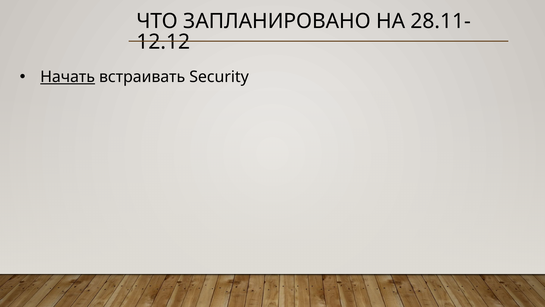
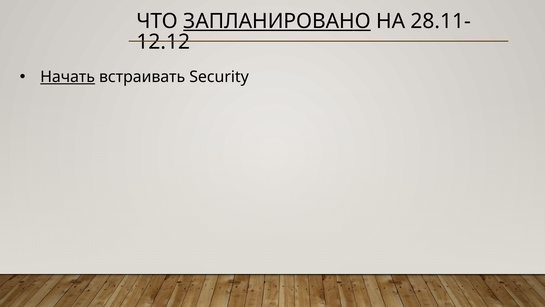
ЗАПЛАНИРОВАНО underline: none -> present
